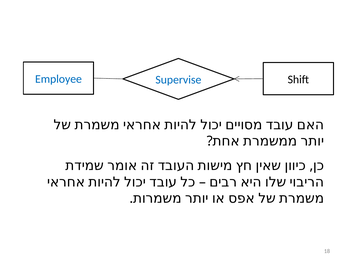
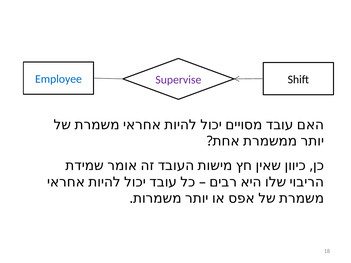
Supervise colour: blue -> purple
